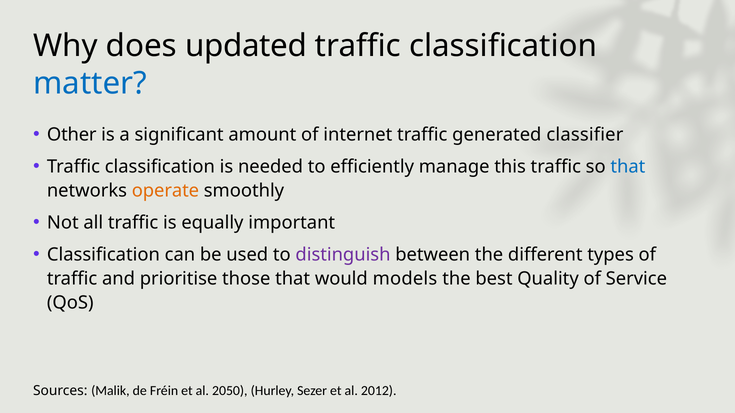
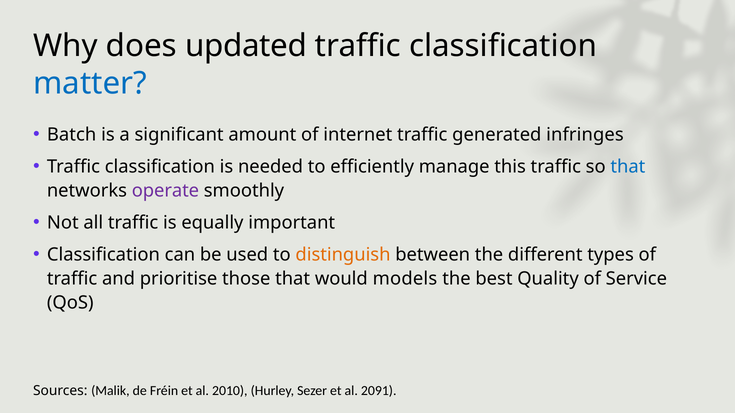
Other: Other -> Batch
classifier: classifier -> infringes
operate colour: orange -> purple
distinguish colour: purple -> orange
2050: 2050 -> 2010
2012: 2012 -> 2091
